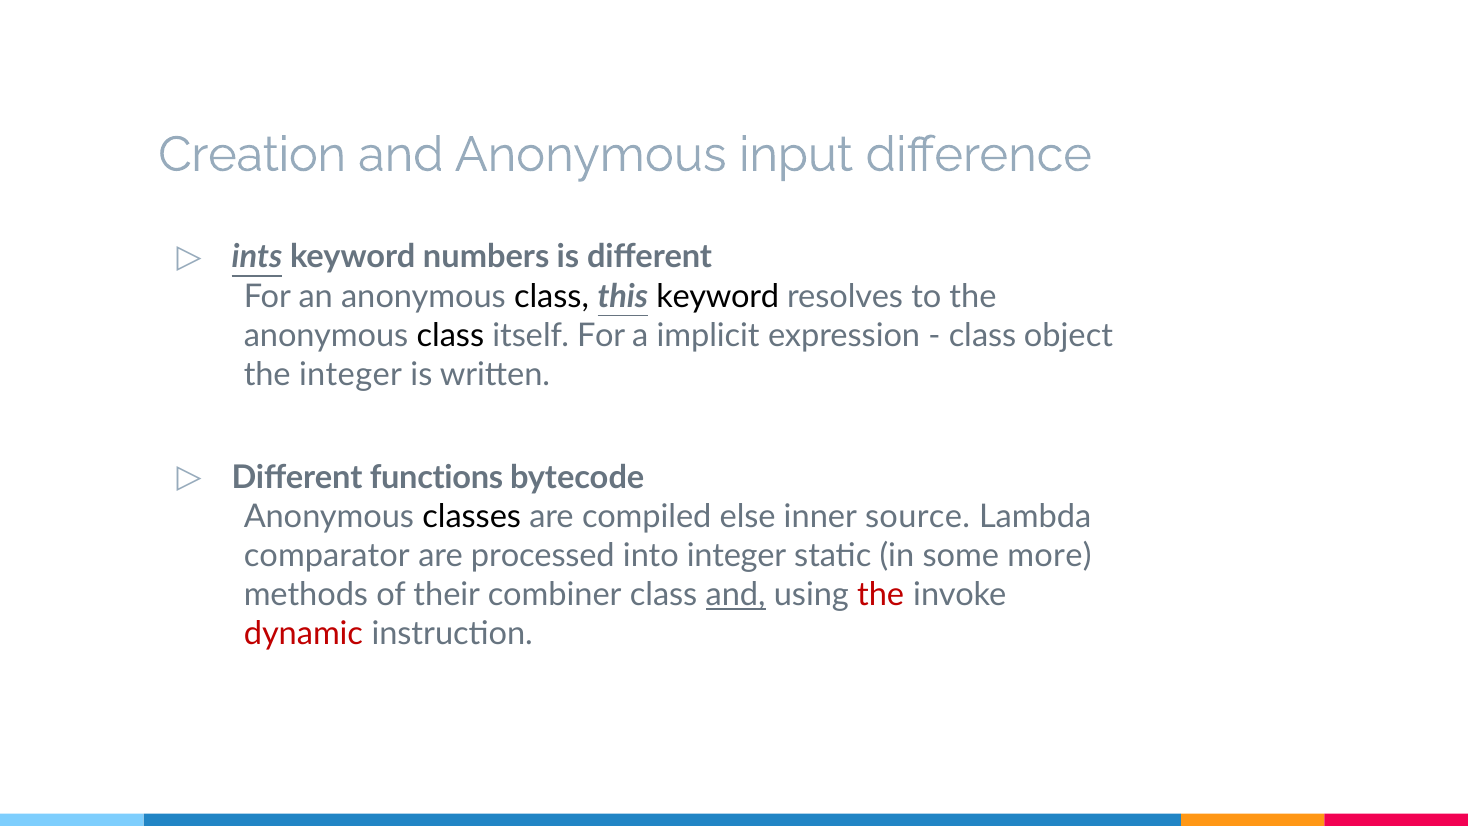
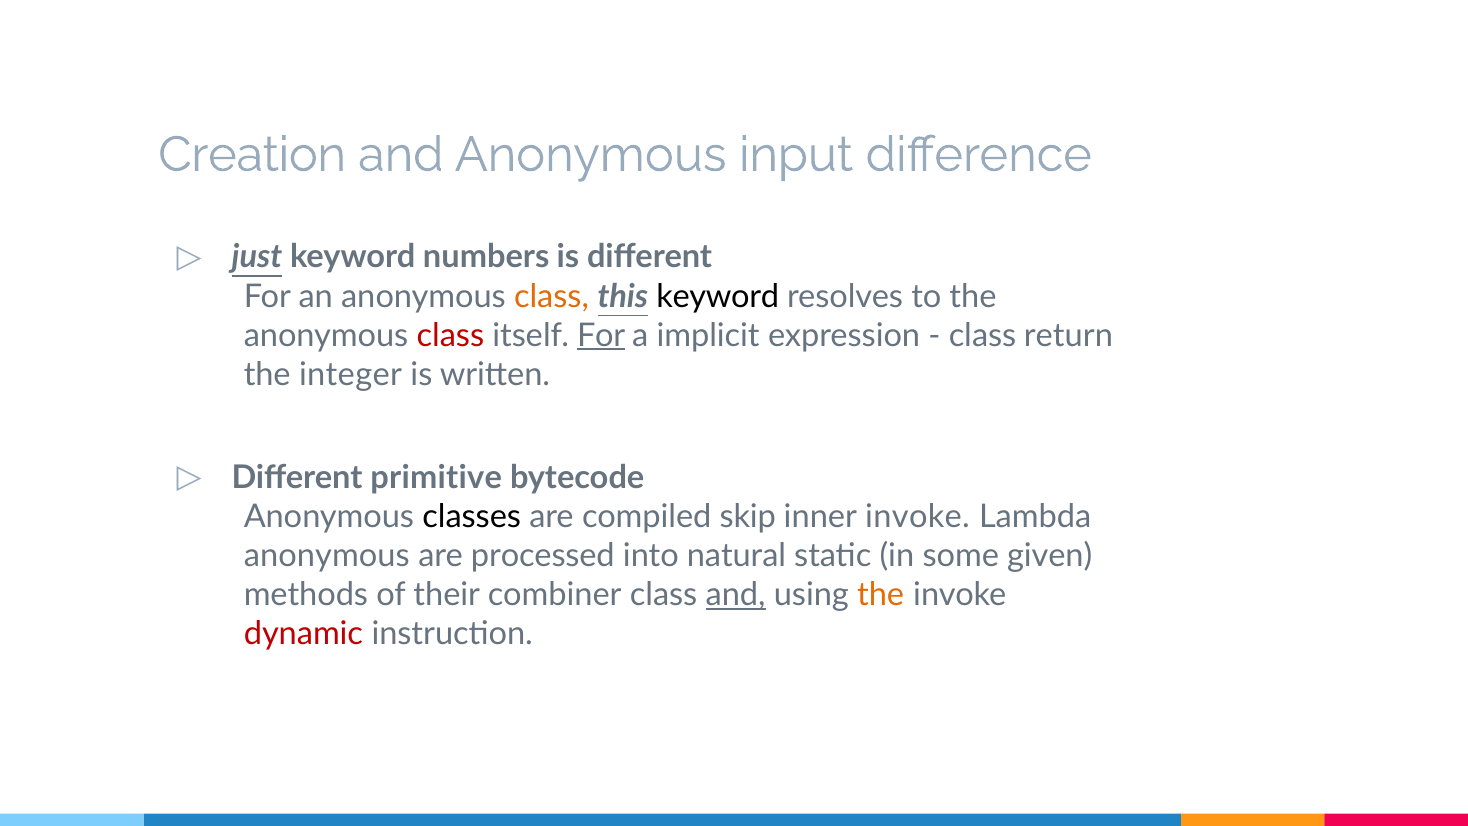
ints: ints -> just
class at (552, 296) colour: black -> orange
class at (450, 335) colour: black -> red
For at (601, 335) underline: none -> present
object: object -> return
functions: functions -> primitive
else: else -> skip
inner source: source -> invoke
comparator at (327, 555): comparator -> anonymous
into integer: integer -> natural
more: more -> given
the at (881, 595) colour: red -> orange
